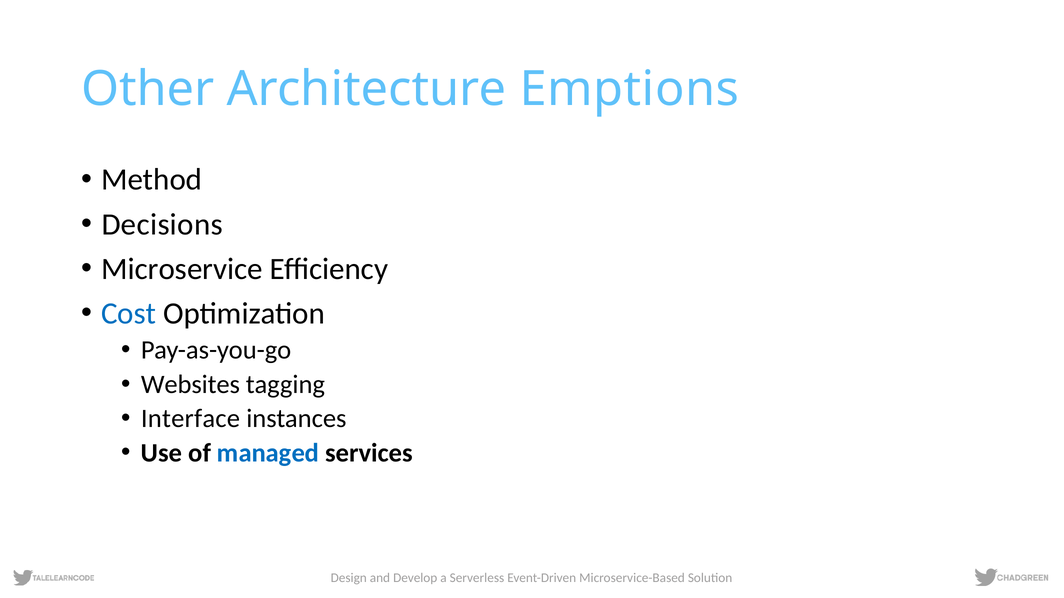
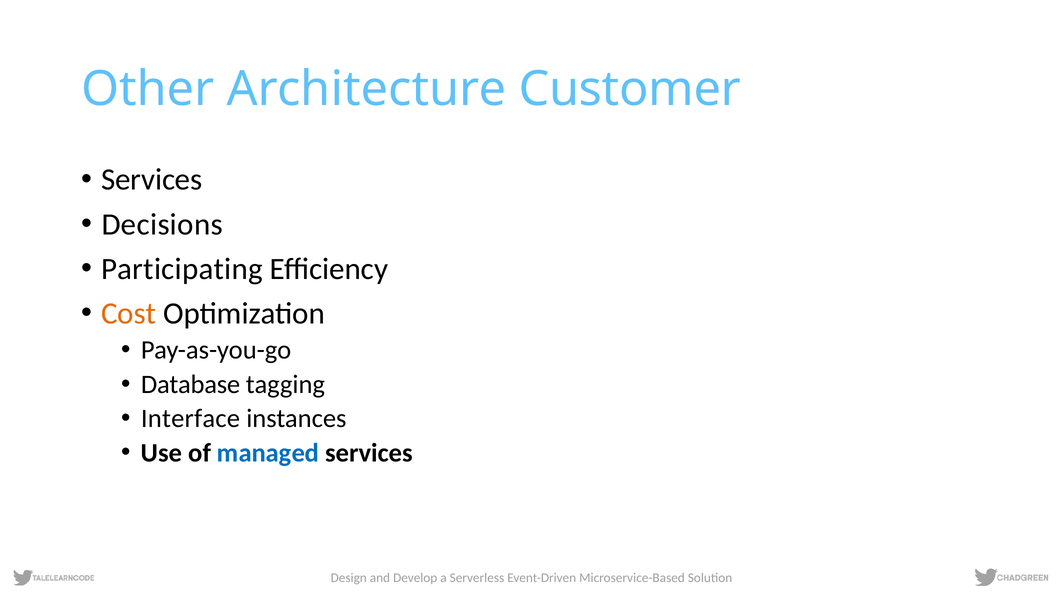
Emptions: Emptions -> Customer
Method at (152, 180): Method -> Services
Microservice: Microservice -> Participating
Cost colour: blue -> orange
Websites: Websites -> Database
